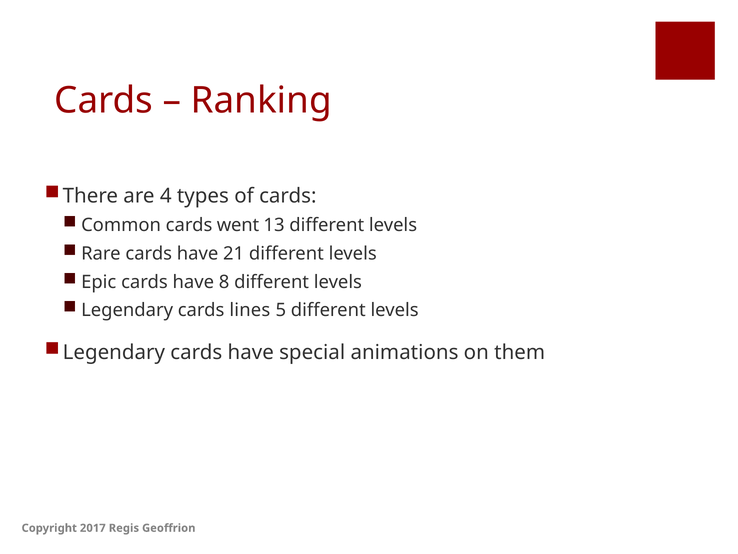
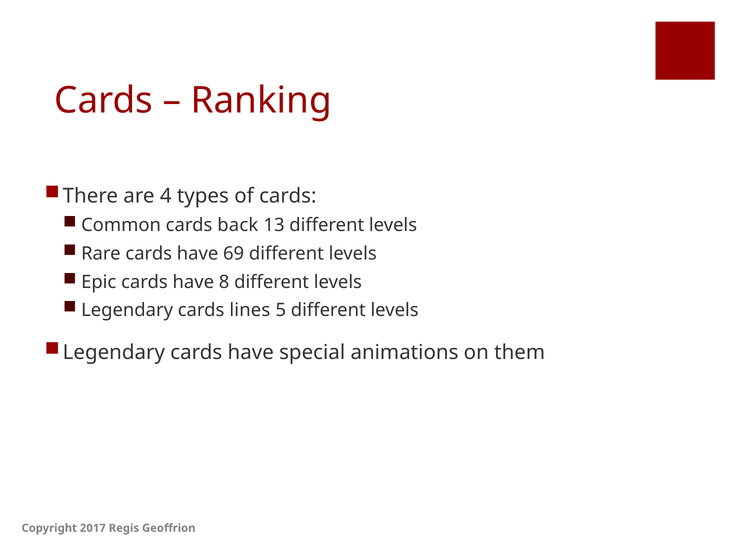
went: went -> back
21: 21 -> 69
